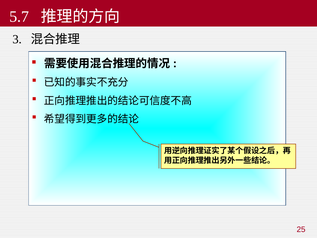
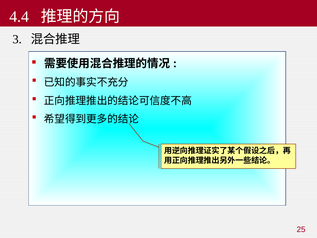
5.7: 5.7 -> 4.4
